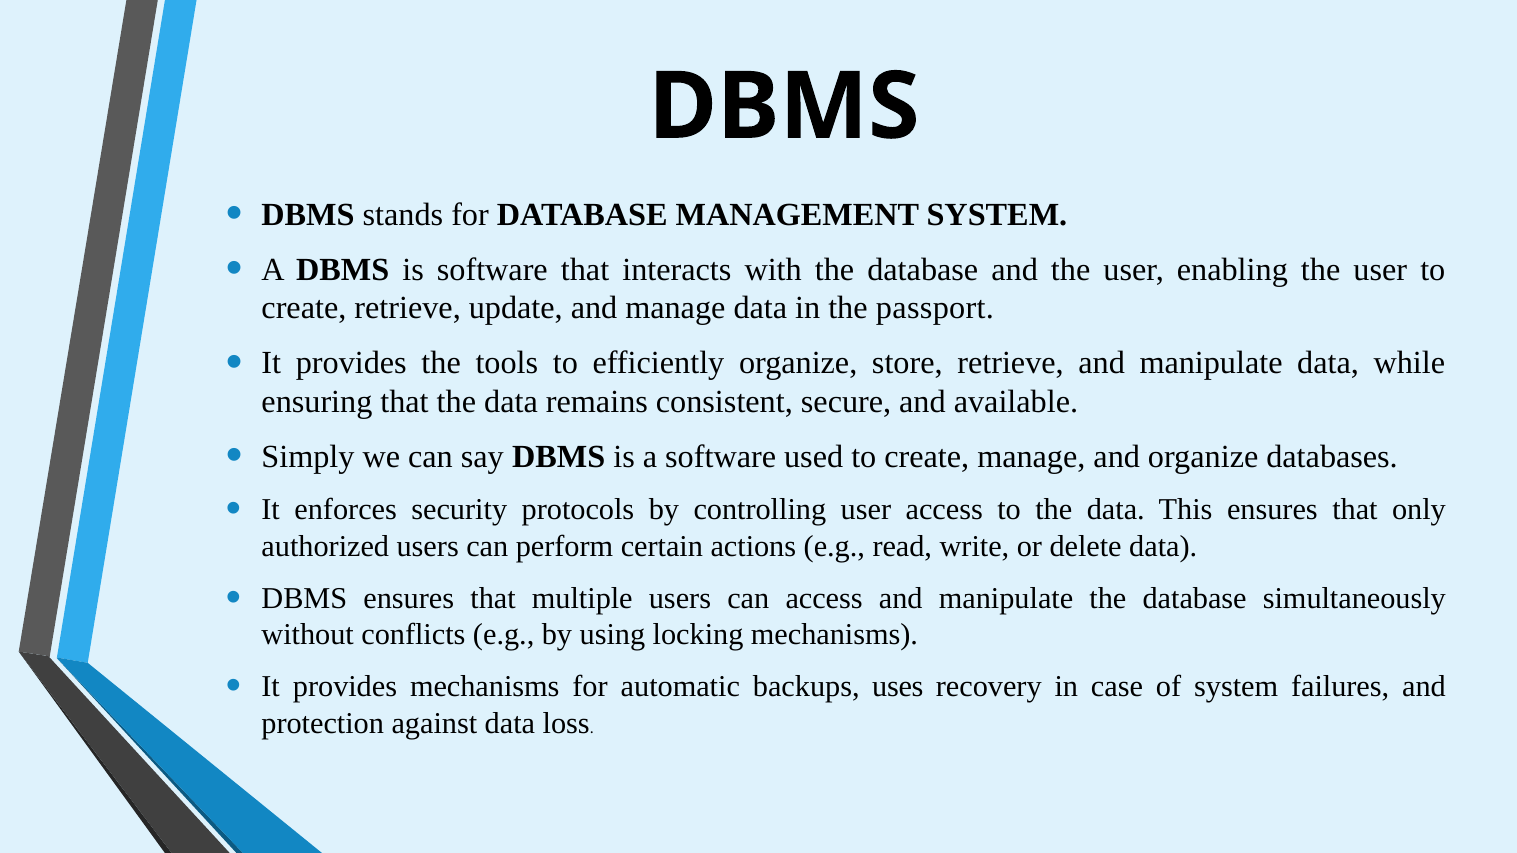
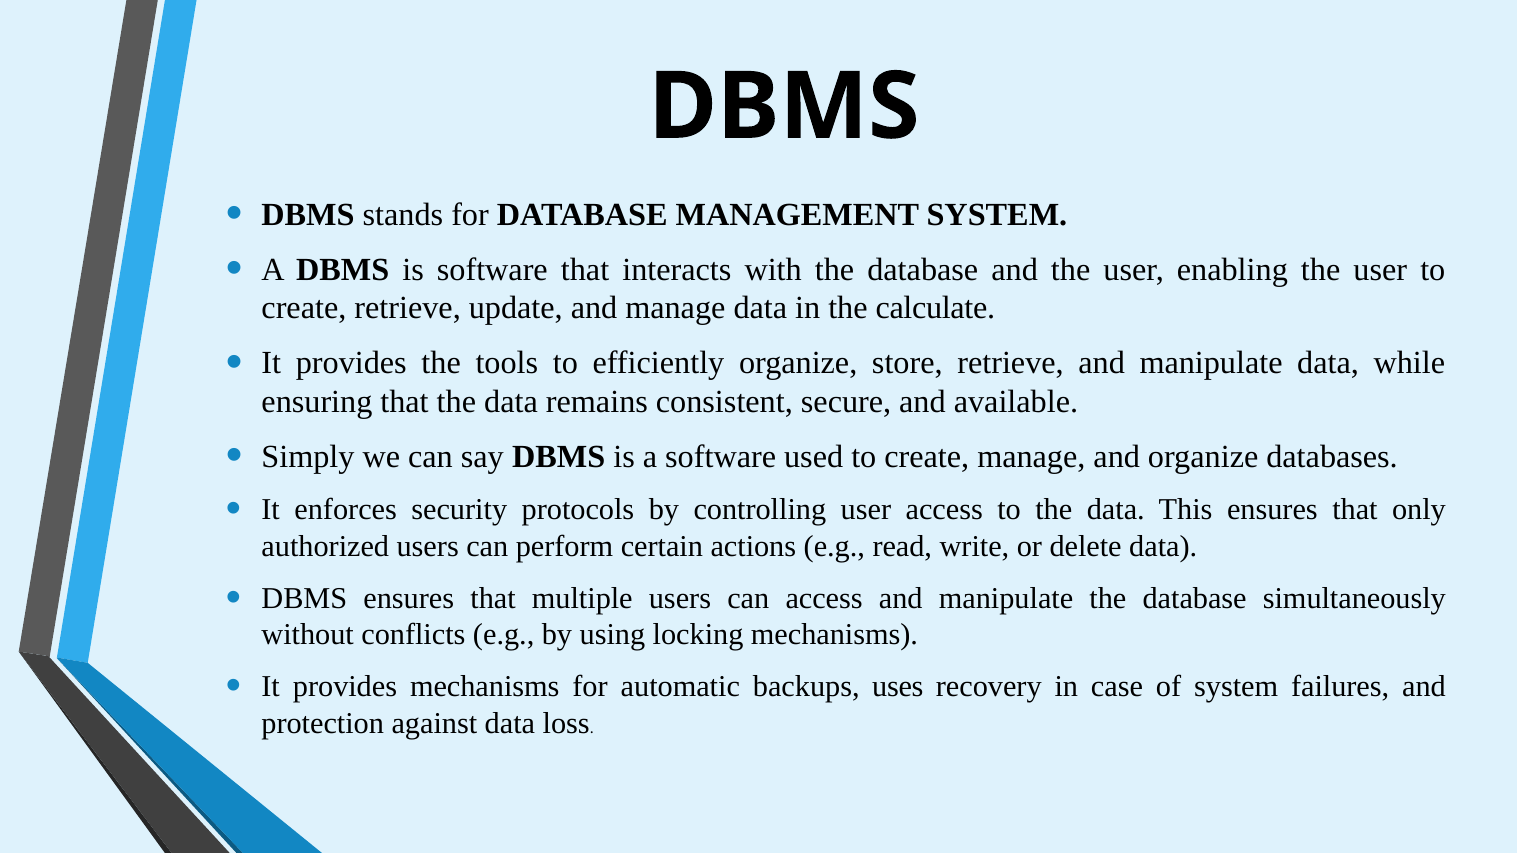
passport: passport -> calculate
